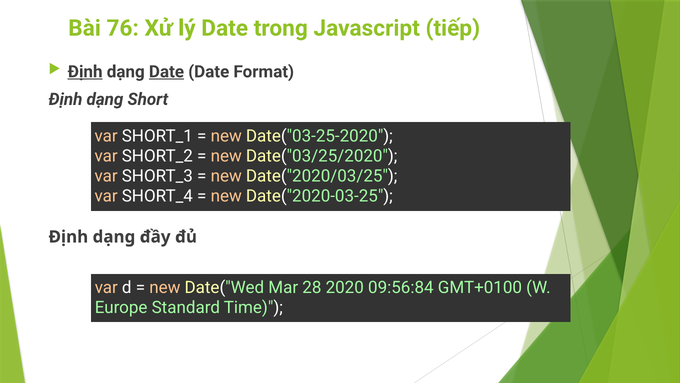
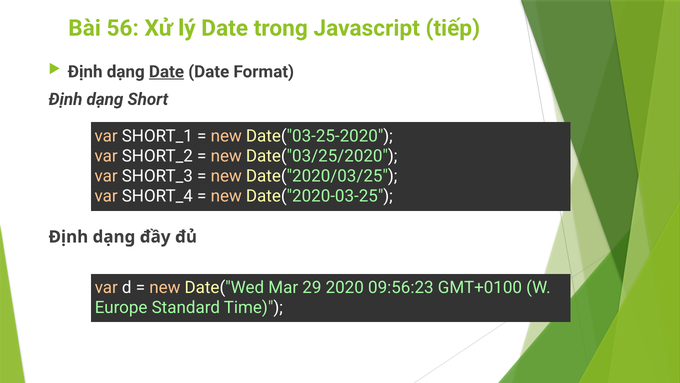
76: 76 -> 56
Định at (85, 72) underline: present -> none
28: 28 -> 29
09:56:84: 09:56:84 -> 09:56:23
